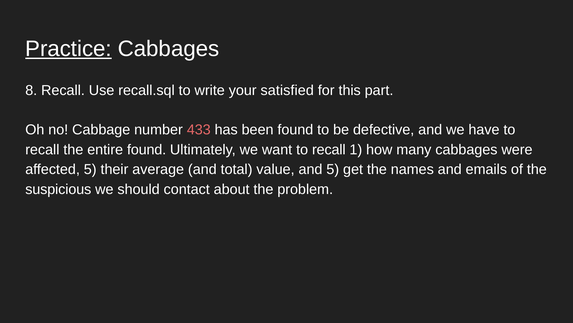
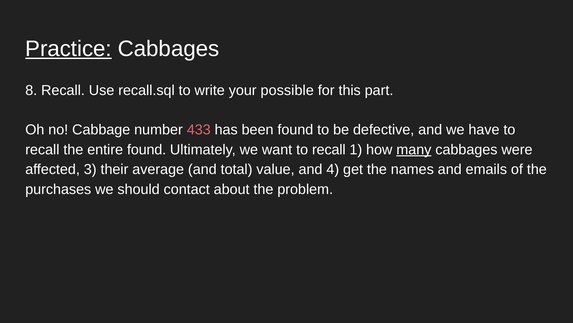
satisfied: satisfied -> possible
many underline: none -> present
affected 5: 5 -> 3
and 5: 5 -> 4
suspicious: suspicious -> purchases
